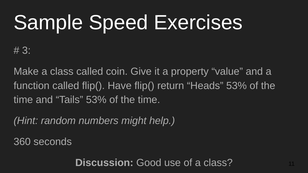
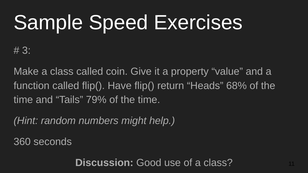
Heads 53%: 53% -> 68%
Tails 53%: 53% -> 79%
